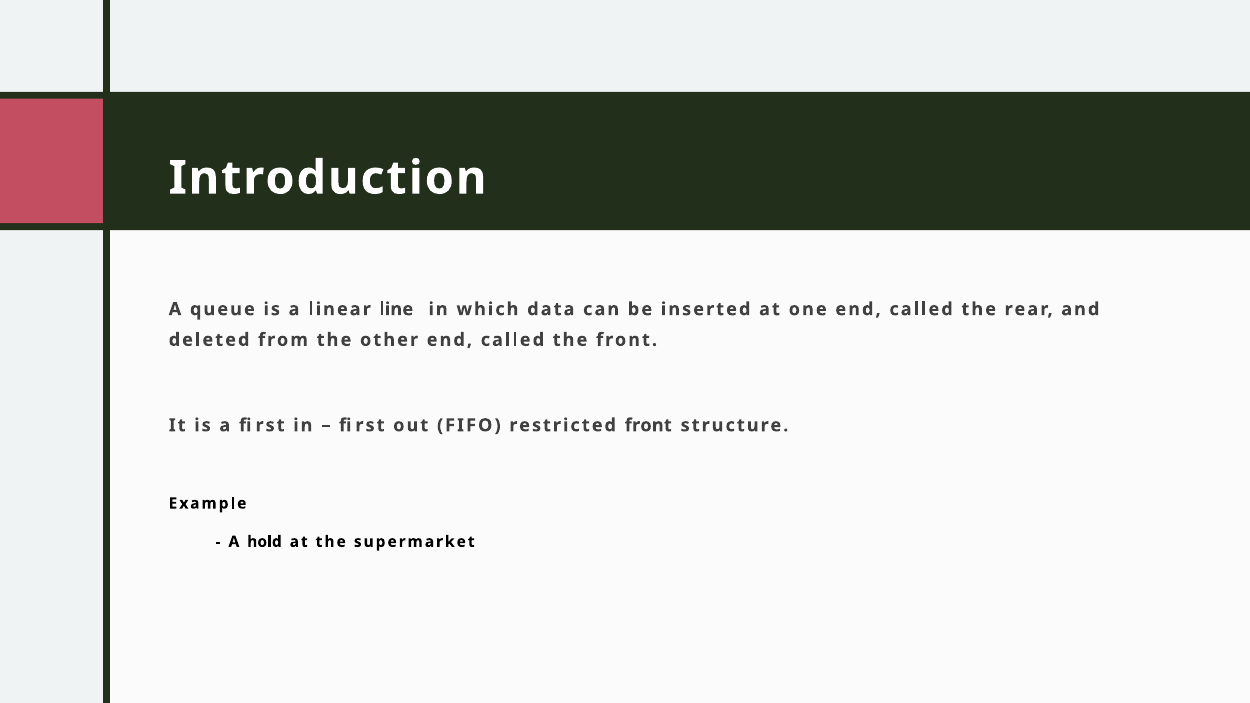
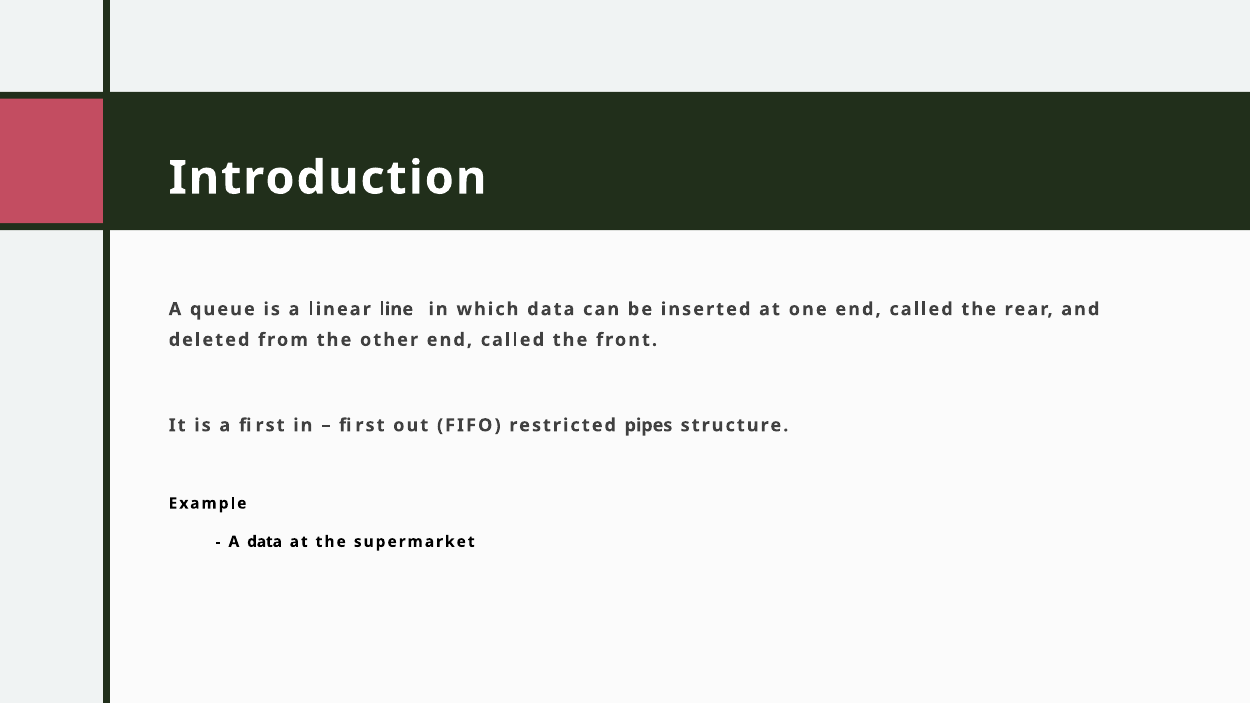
restricted front: front -> pipes
A hold: hold -> data
